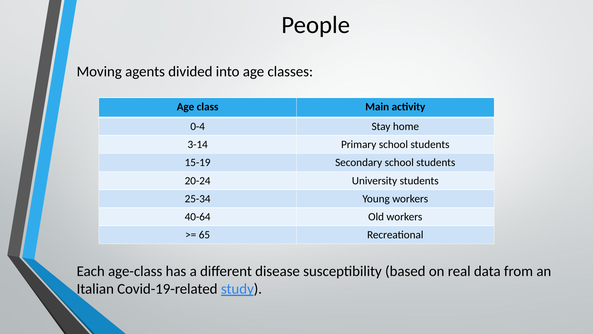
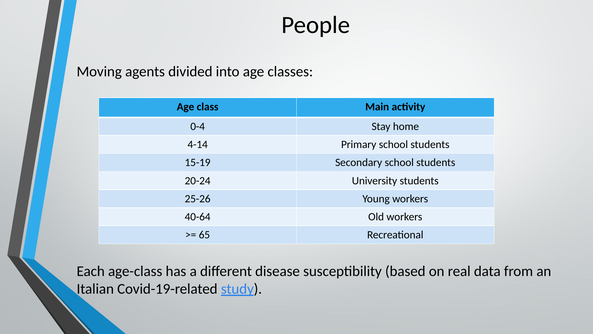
3-14: 3-14 -> 4-14
25-34: 25-34 -> 25-26
